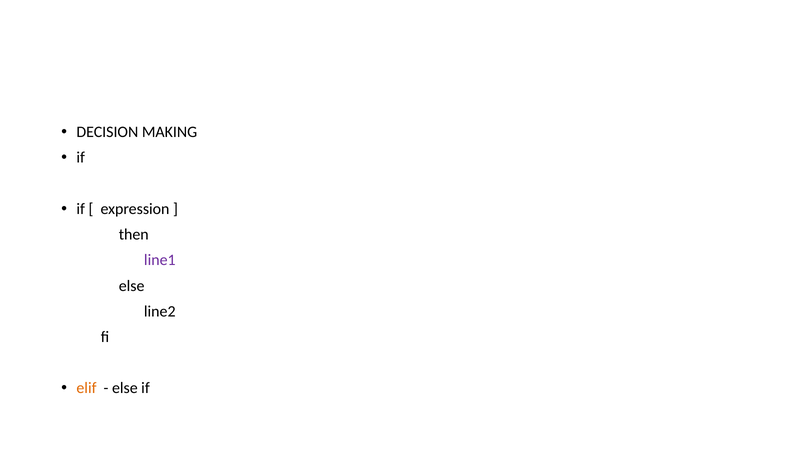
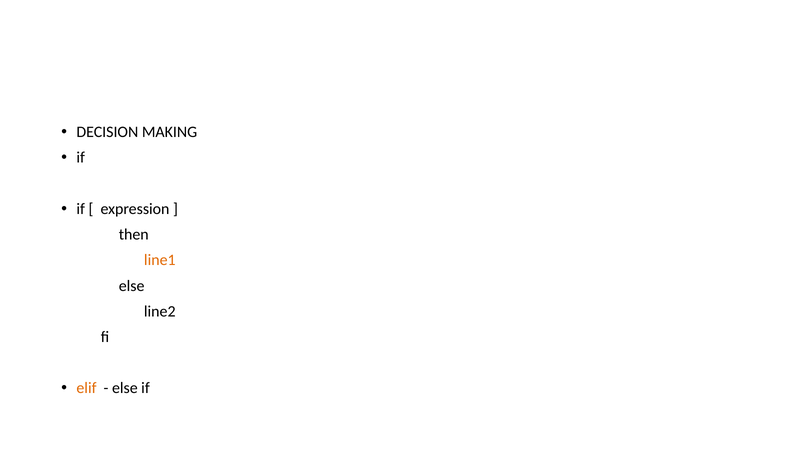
line1 colour: purple -> orange
